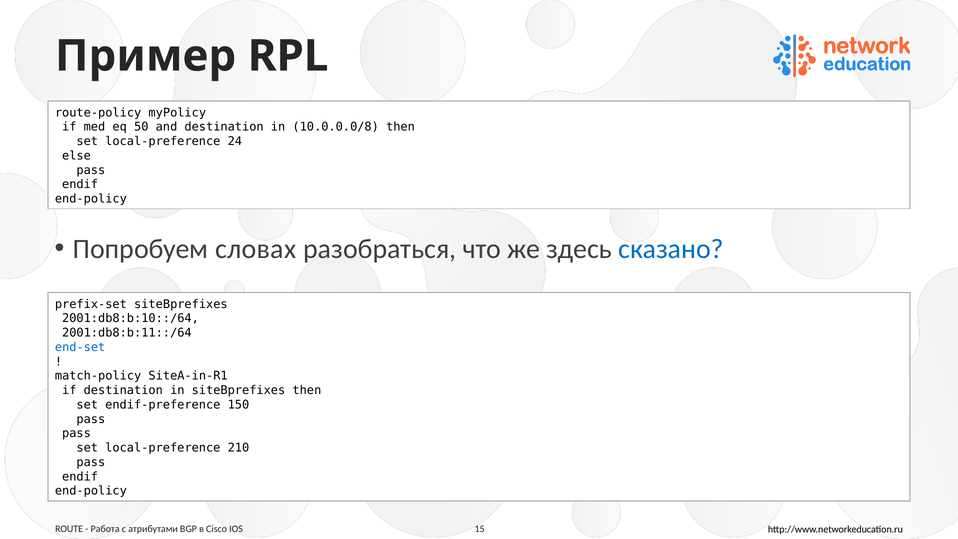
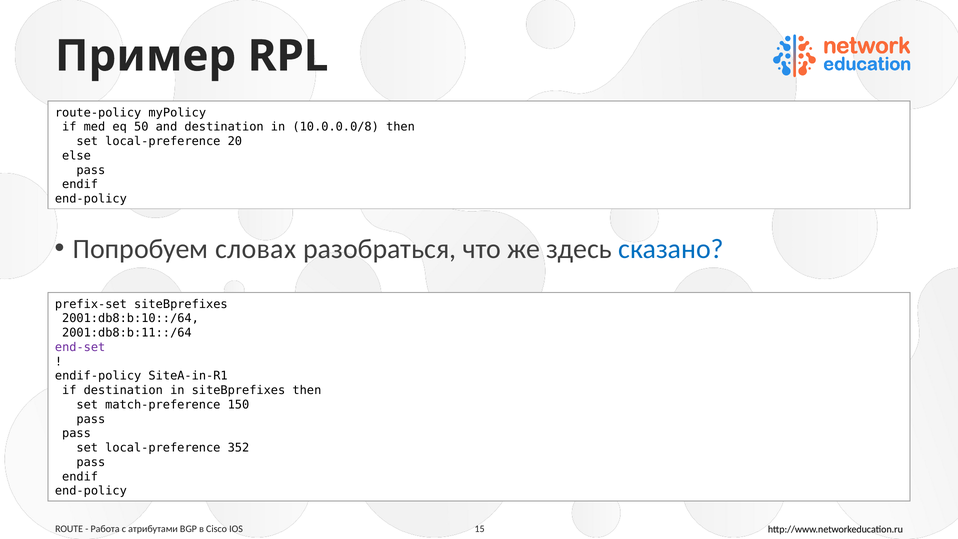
24: 24 -> 20
end-set colour: blue -> purple
match-policy: match-policy -> endif-policy
endif-preference: endif-preference -> match-preference
210: 210 -> 352
